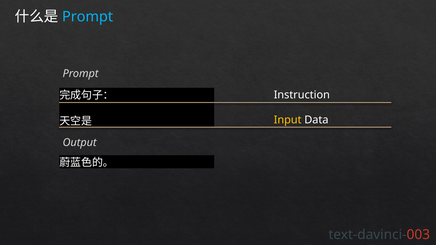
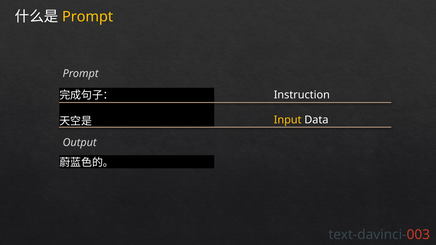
Prompt at (88, 17) colour: light blue -> yellow
